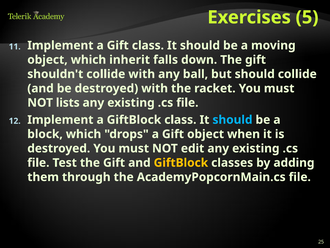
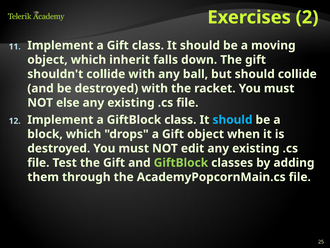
5: 5 -> 2
lists: lists -> else
GiftBlock at (181, 162) colour: yellow -> light green
